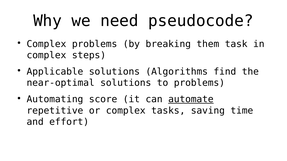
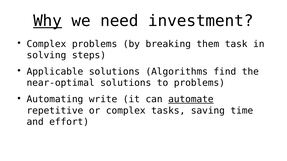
Why underline: none -> present
pseudocode: pseudocode -> investment
complex at (46, 55): complex -> solving
score: score -> write
